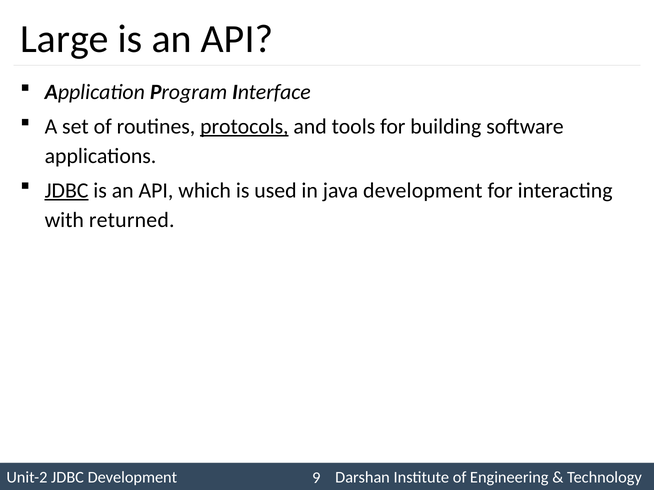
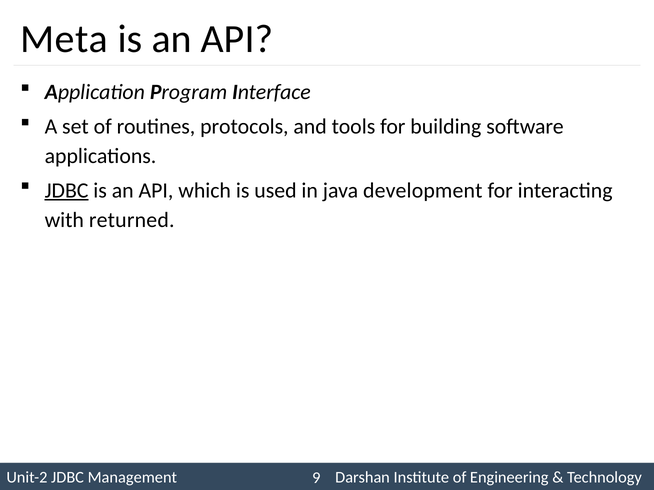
Large: Large -> Meta
protocols underline: present -> none
JDBC Development: Development -> Management
